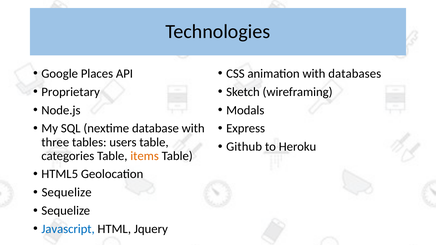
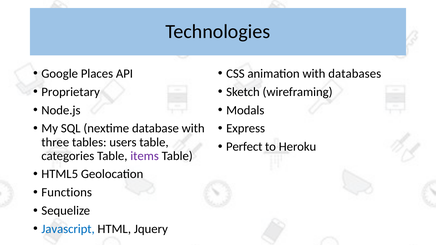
Github: Github -> Perfect
items colour: orange -> purple
Sequelize at (67, 193): Sequelize -> Functions
